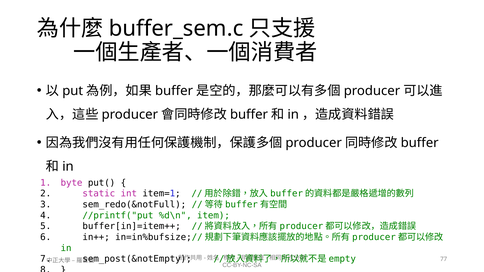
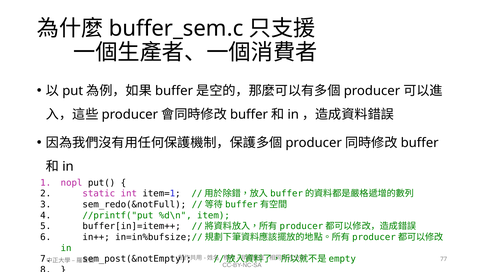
byte: byte -> nopl
